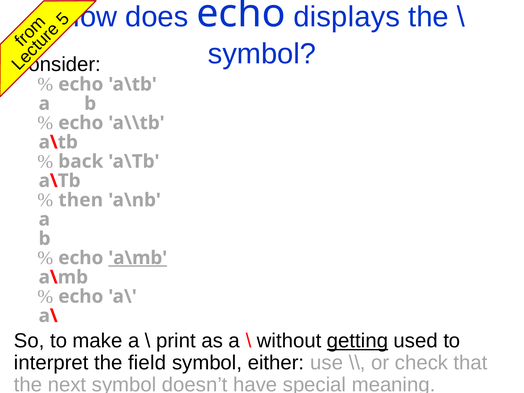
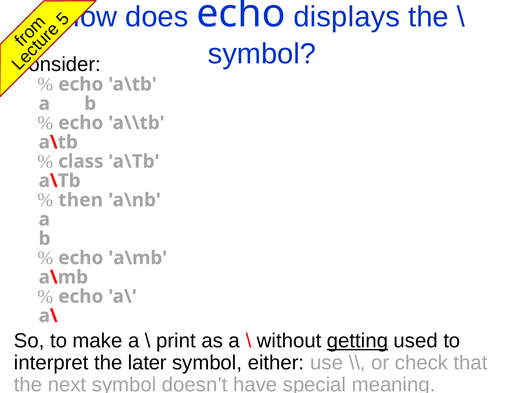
back: back -> class
a\mb at (138, 258) underline: present -> none
field: field -> later
